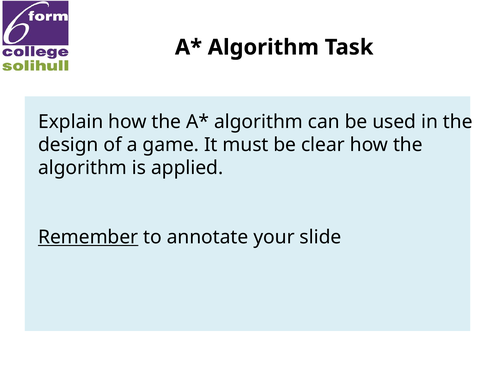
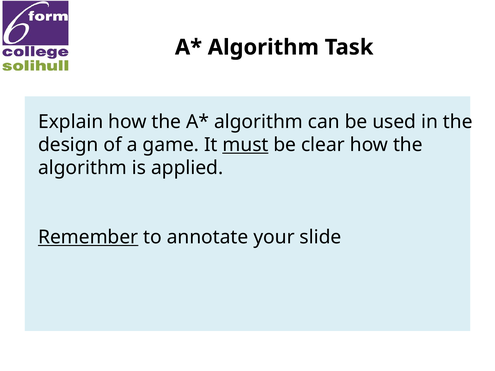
must underline: none -> present
